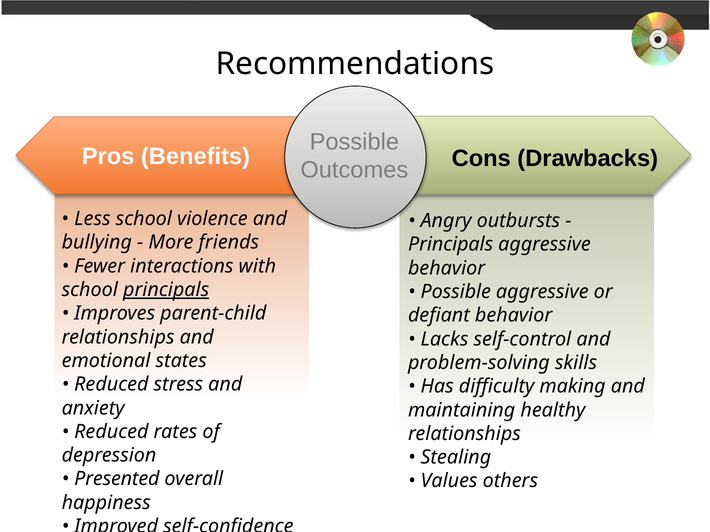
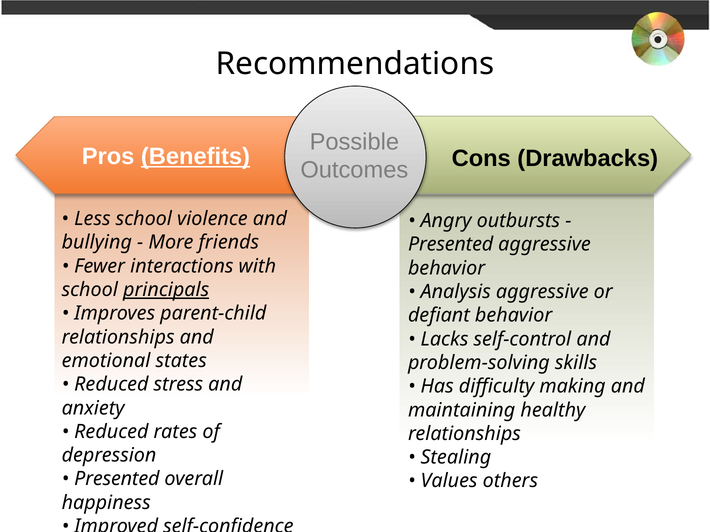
Benefits underline: none -> present
Principals at (451, 245): Principals -> Presented
Possible at (456, 292): Possible -> Analysis
